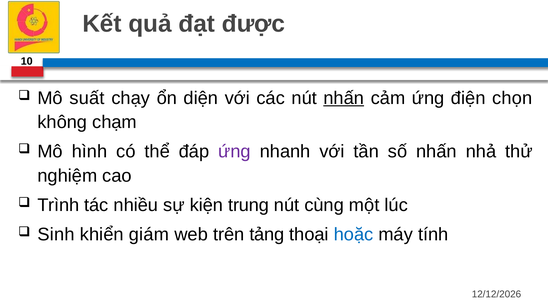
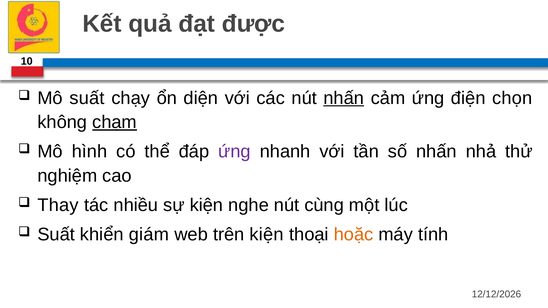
chạm underline: none -> present
Trình: Trình -> Thay
trung: trung -> nghe
Sinh at (56, 235): Sinh -> Suất
trên tảng: tảng -> kiện
hoặc colour: blue -> orange
